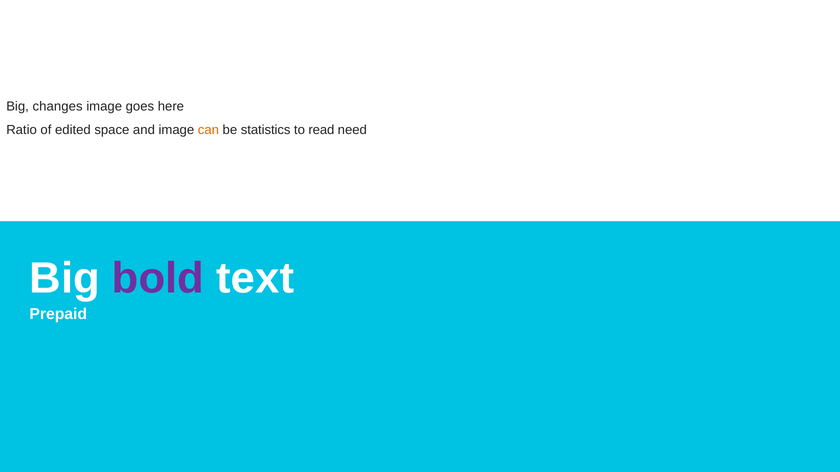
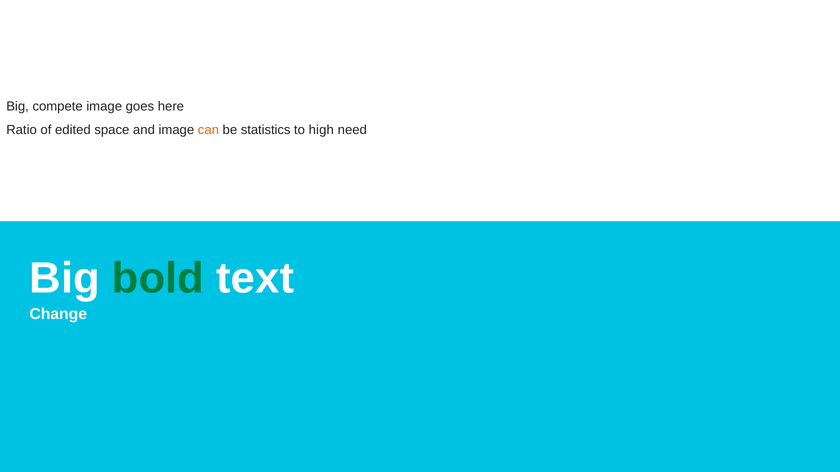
changes: changes -> compete
read: read -> high
bold colour: purple -> green
Prepaid: Prepaid -> Change
